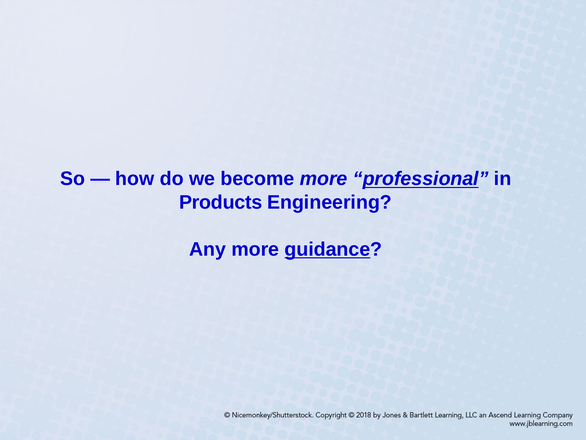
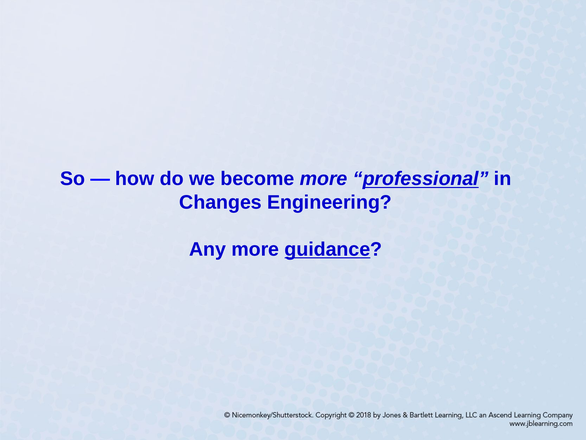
Products: Products -> Changes
